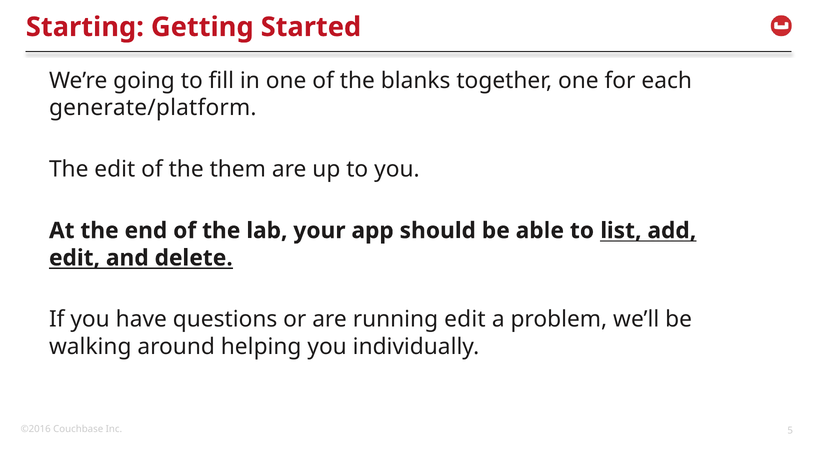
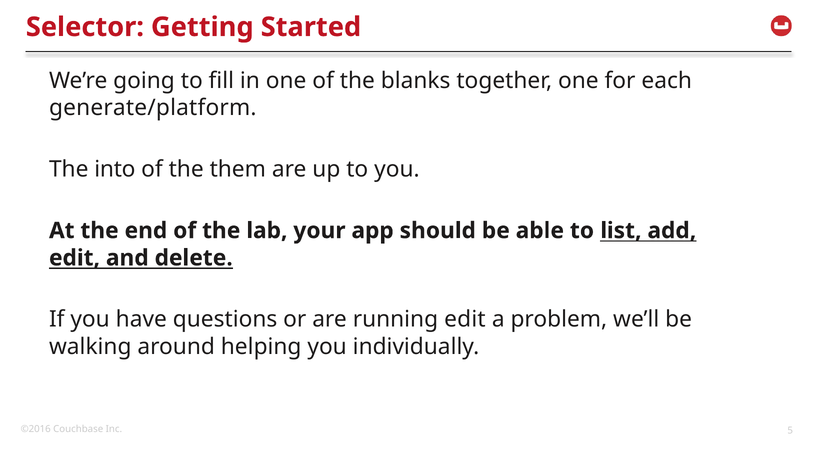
Starting: Starting -> Selector
The edit: edit -> into
